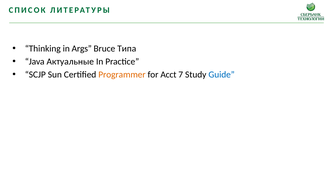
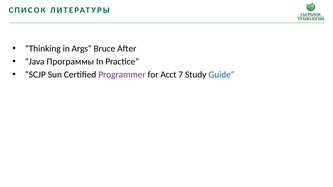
Типа: Типа -> After
Актуальные: Актуальные -> Программы
Programmer colour: orange -> purple
